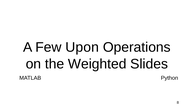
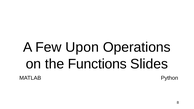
Weighted: Weighted -> Functions
